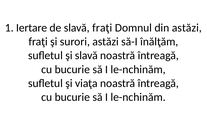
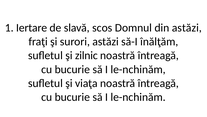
slavă fraţi: fraţi -> scos
şi slavă: slavă -> zilnic
